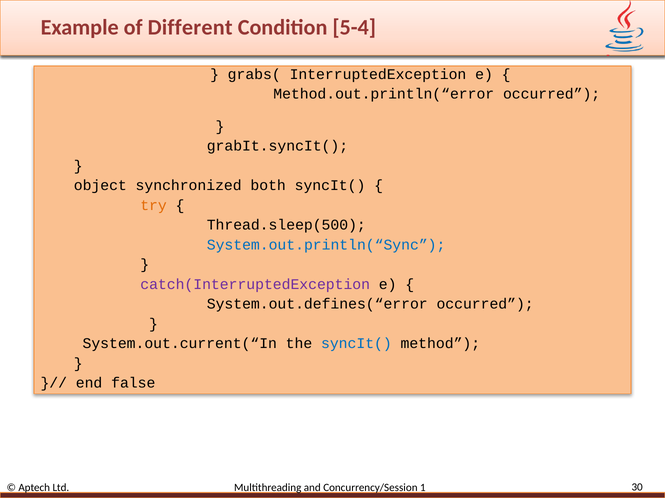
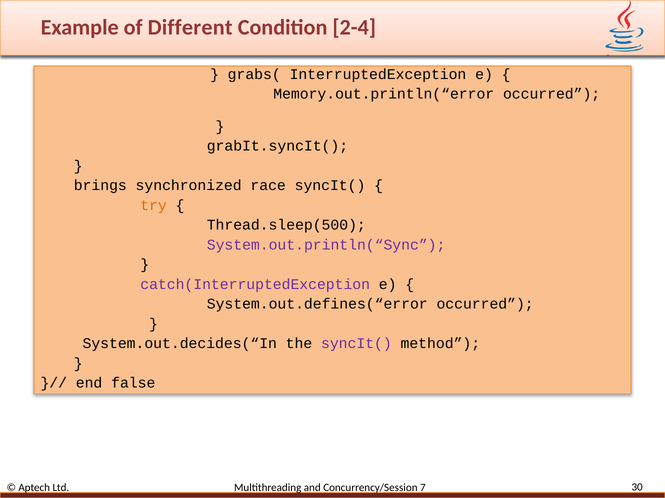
5-4: 5-4 -> 2-4
Method.out.println(“error: Method.out.println(“error -> Memory.out.println(“error
object: object -> brings
both: both -> race
System.out.println(“Sync colour: blue -> purple
System.out.current(“In: System.out.current(“In -> System.out.decides(“In
syncIt( at (356, 344) colour: blue -> purple
1: 1 -> 7
